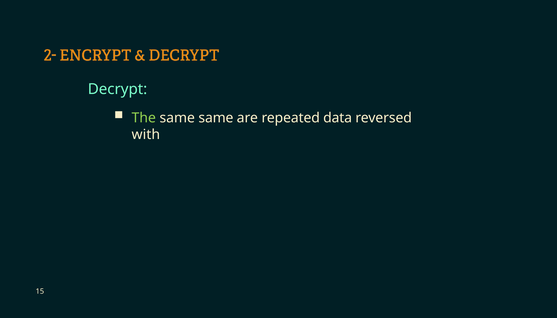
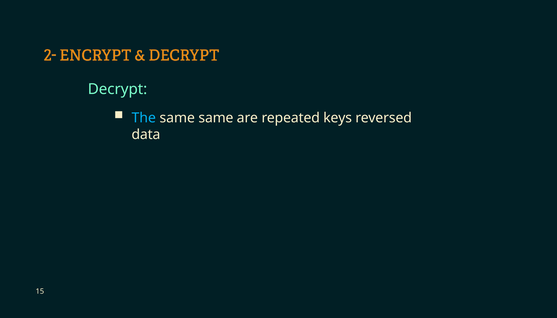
The colour: light green -> light blue
data: data -> keys
with: with -> data
